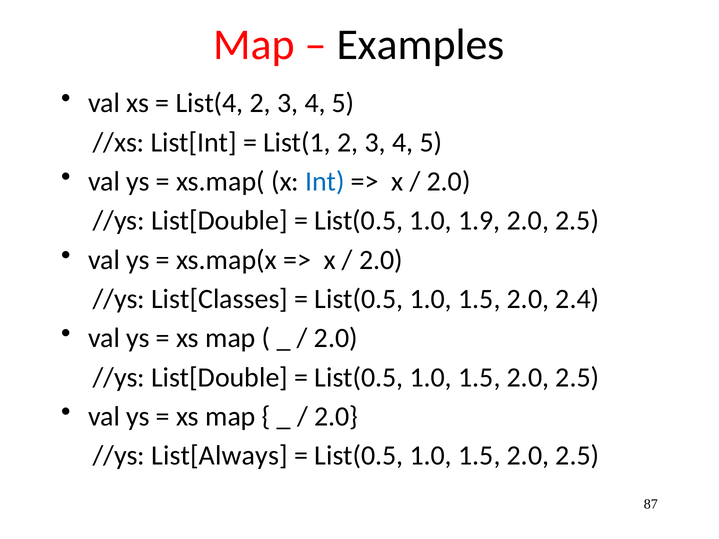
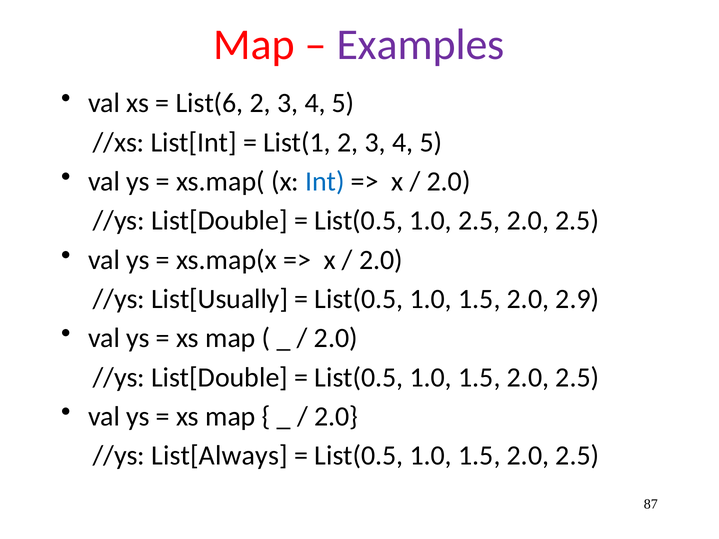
Examples colour: black -> purple
List(4: List(4 -> List(6
1.0 1.9: 1.9 -> 2.5
List[Classes: List[Classes -> List[Usually
2.4: 2.4 -> 2.9
